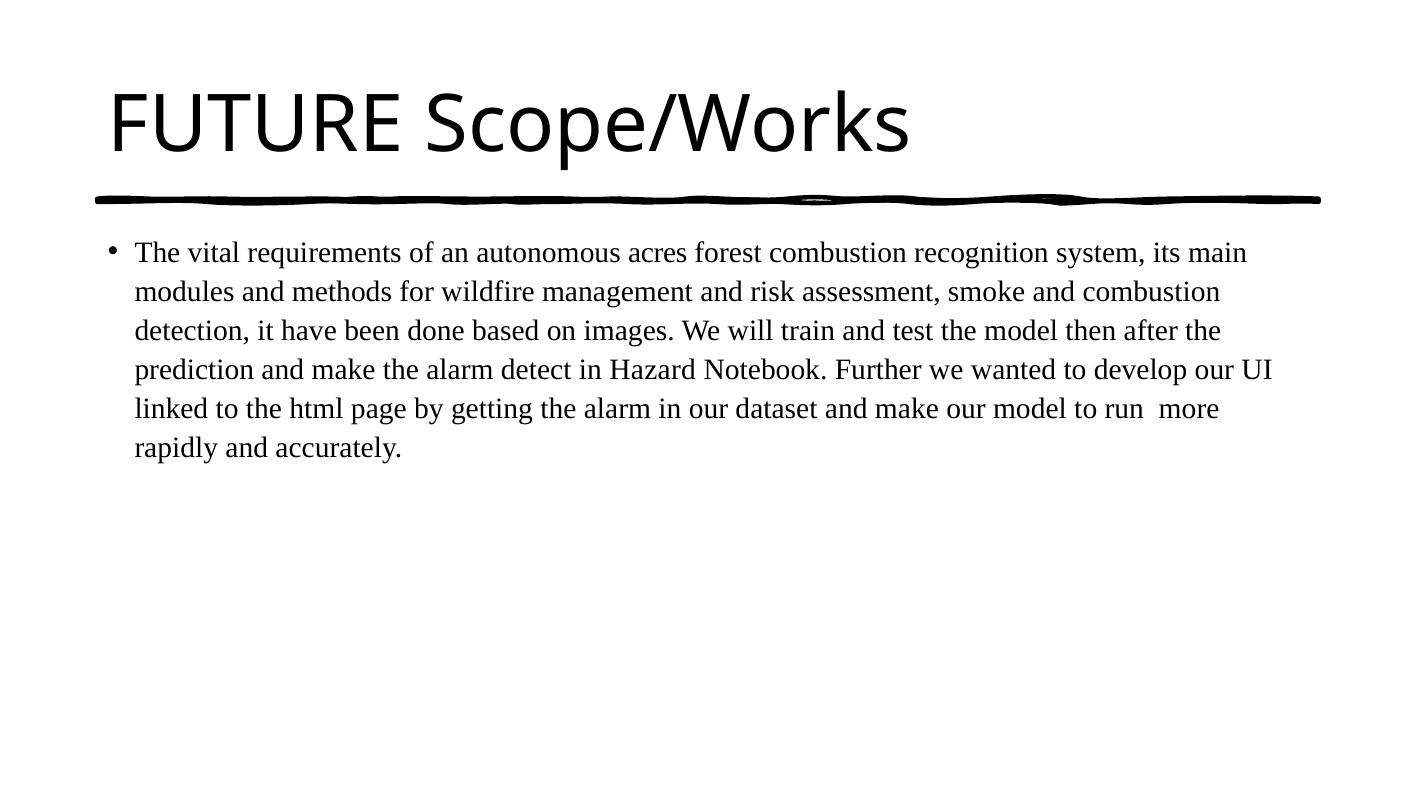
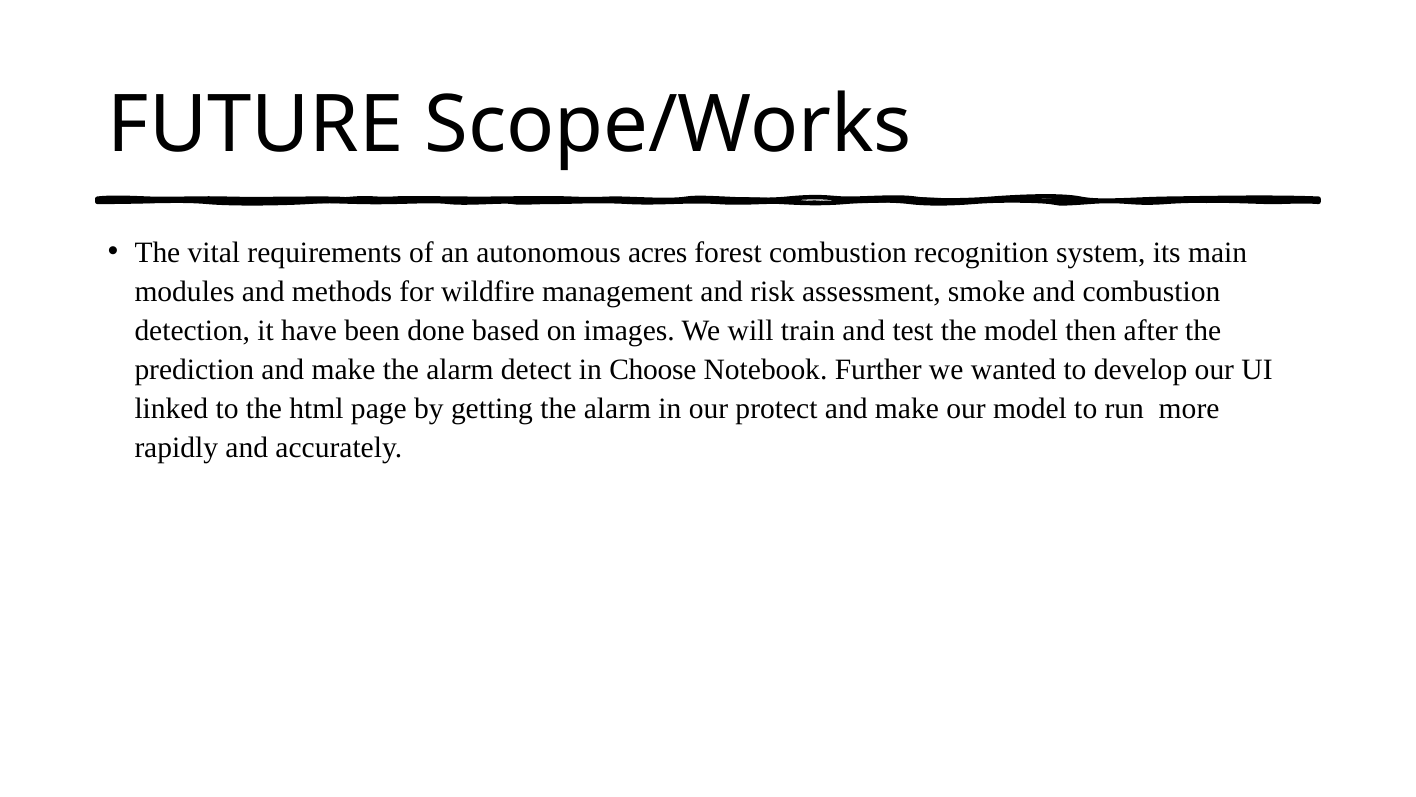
Hazard: Hazard -> Choose
dataset: dataset -> protect
